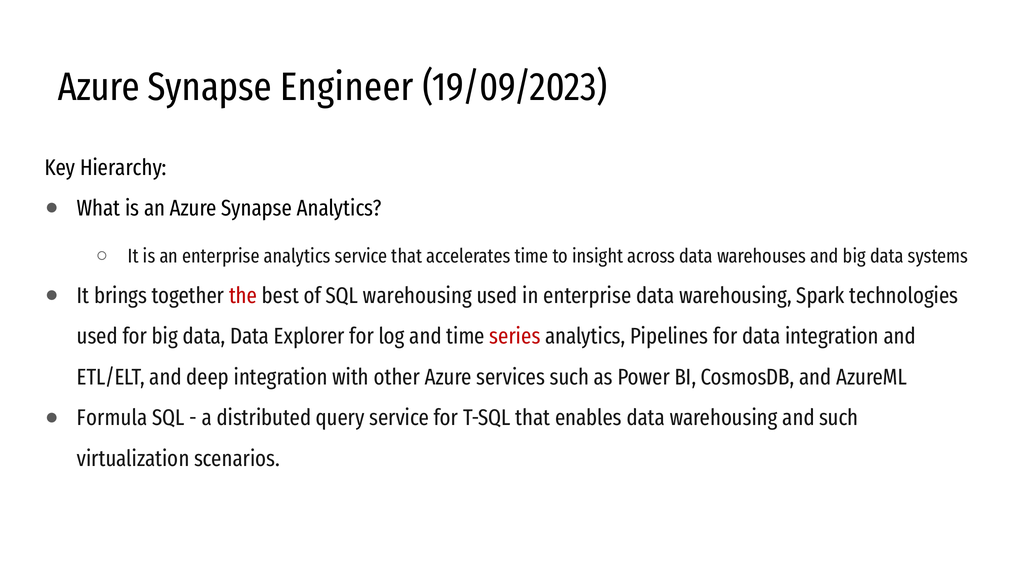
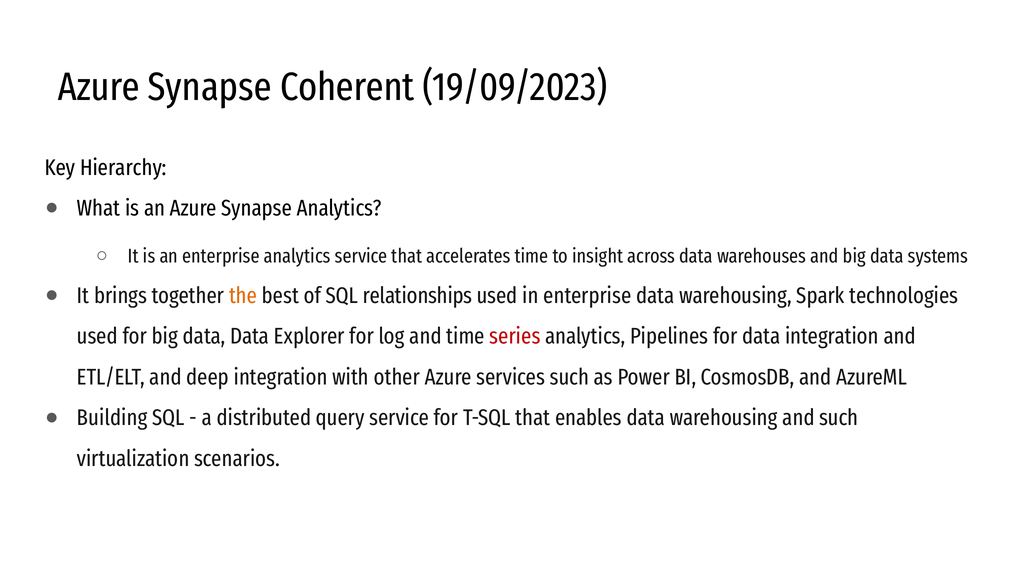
Engineer: Engineer -> Coherent
the colour: red -> orange
SQL warehousing: warehousing -> relationships
Formula: Formula -> Building
